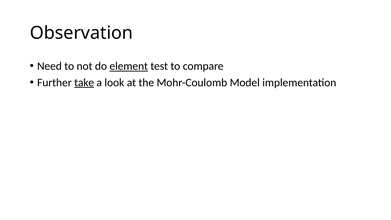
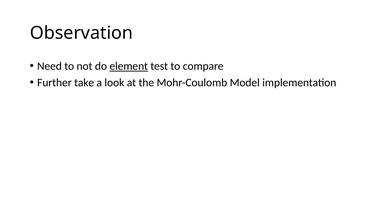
take underline: present -> none
